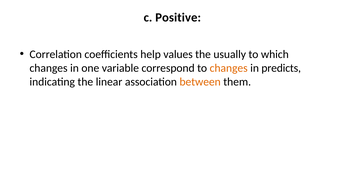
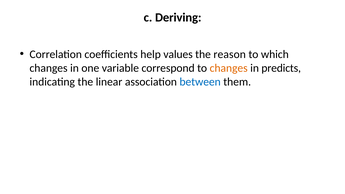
Positive: Positive -> Deriving
usually: usually -> reason
between colour: orange -> blue
